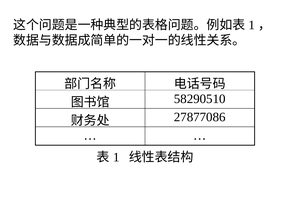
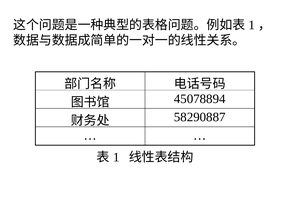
58290510: 58290510 -> 45078894
27877086: 27877086 -> 58290887
